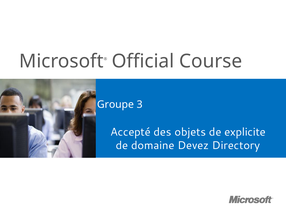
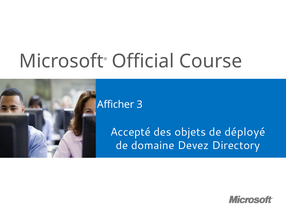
Groupe: Groupe -> Afficher
explicite: explicite -> déployé
